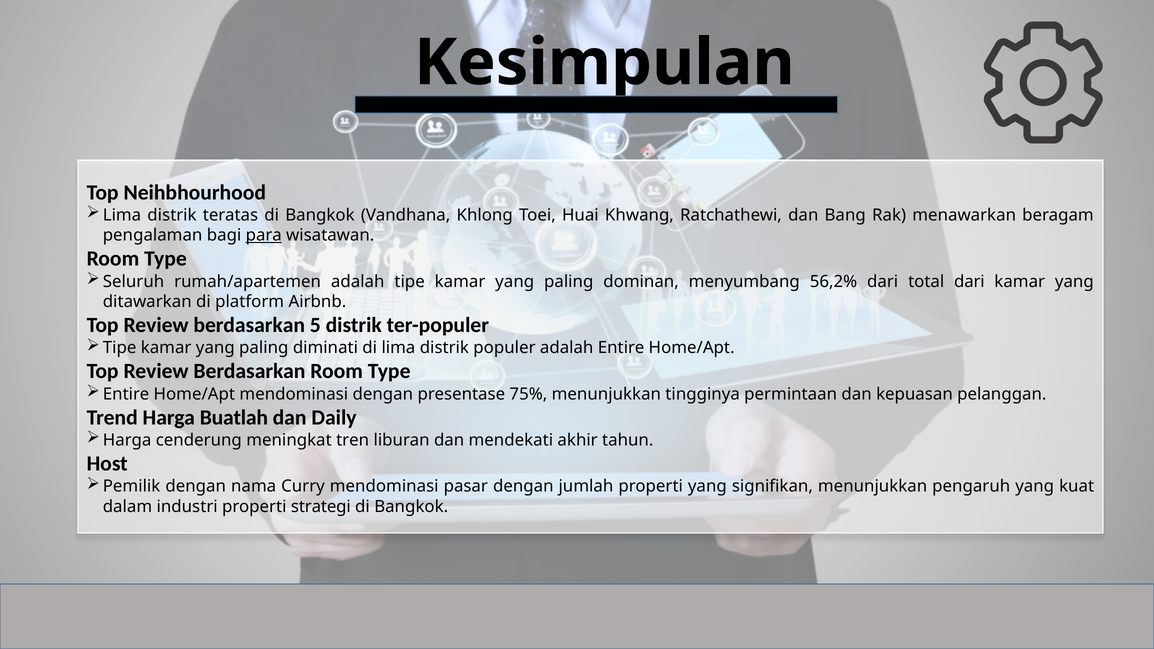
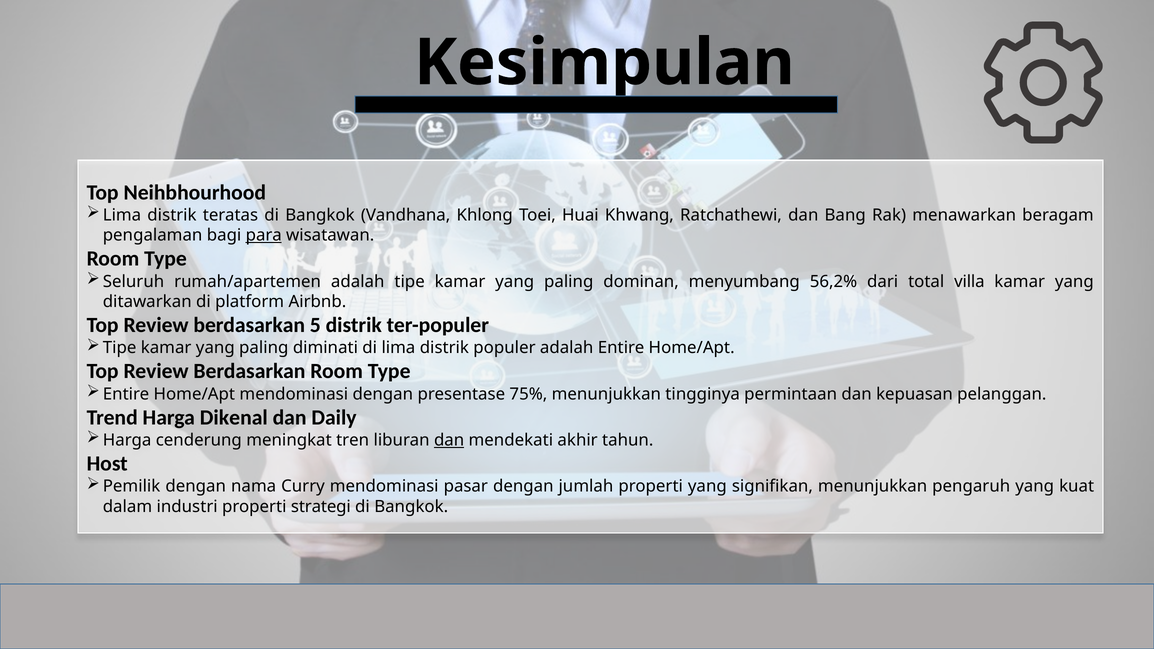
total dari: dari -> villa
Buatlah: Buatlah -> Dikenal
dan at (449, 440) underline: none -> present
